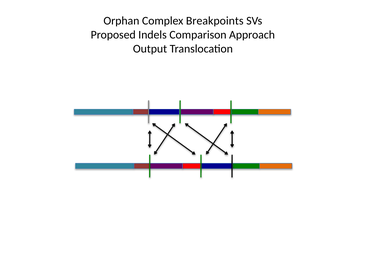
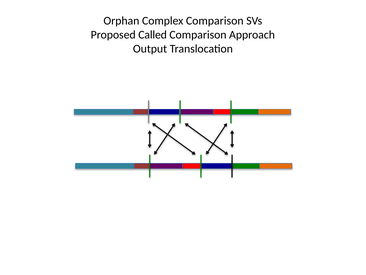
Complex Breakpoints: Breakpoints -> Comparison
Indels: Indels -> Called
